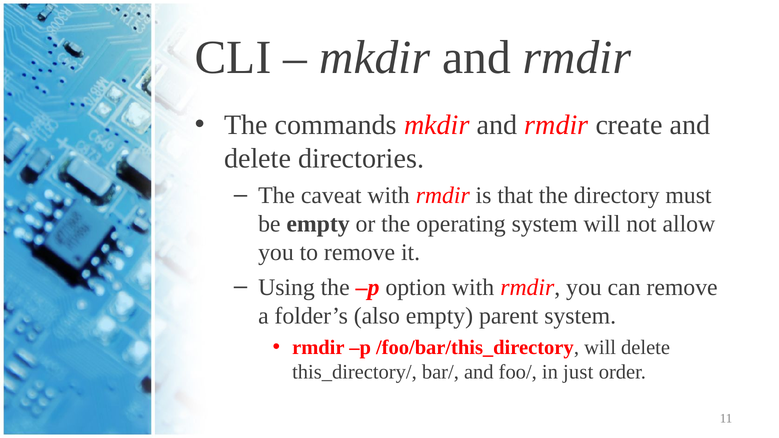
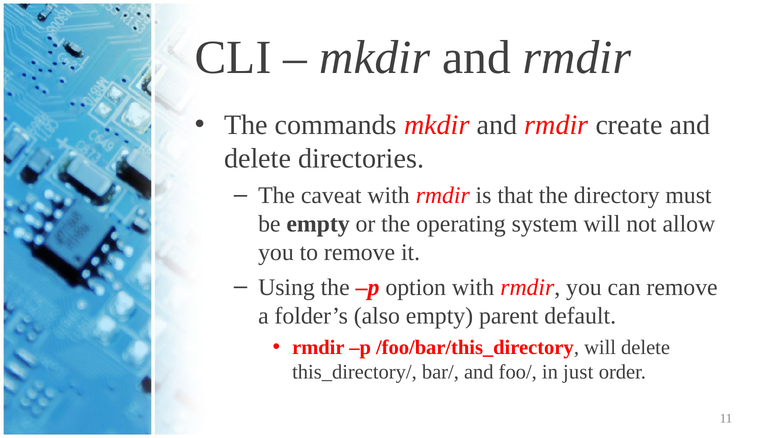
parent system: system -> default
